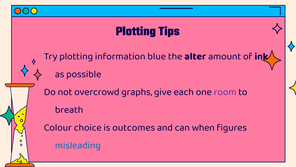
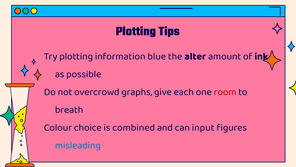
room colour: purple -> red
outcomes: outcomes -> combined
when: when -> input
